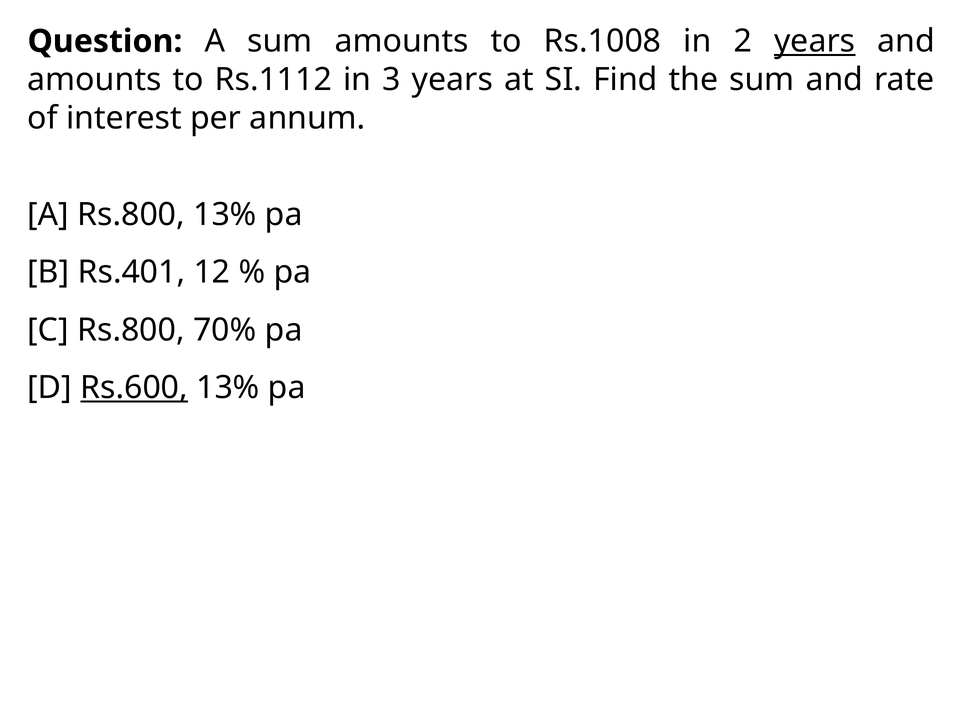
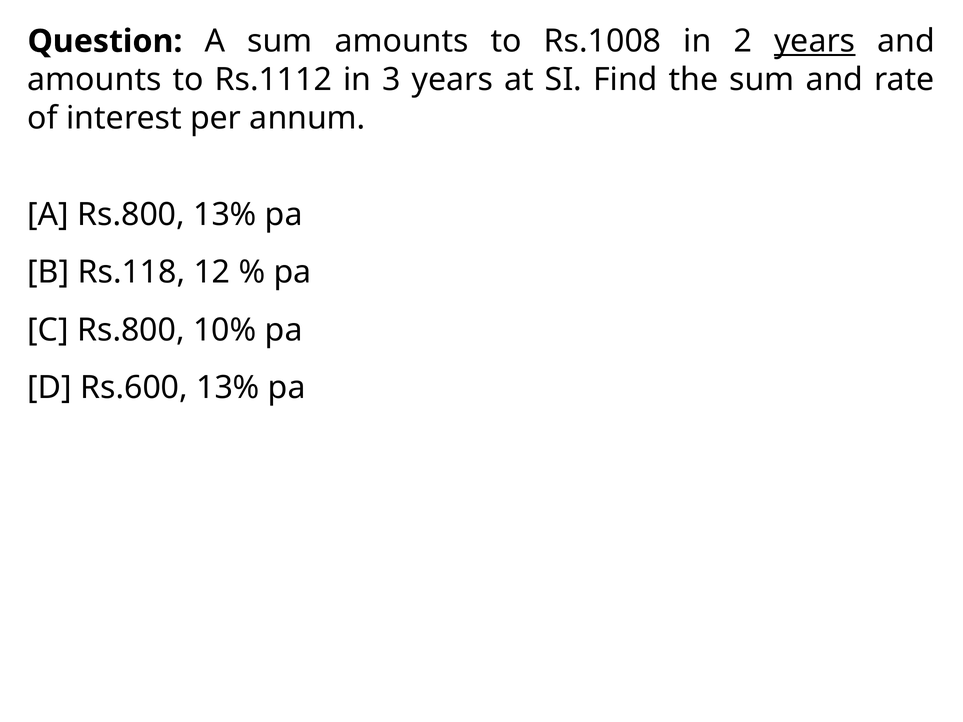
Rs.401: Rs.401 -> Rs.118
70%: 70% -> 10%
Rs.600 underline: present -> none
